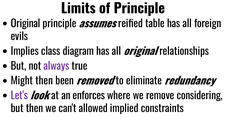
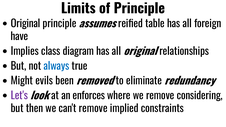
evils: evils -> have
always colour: purple -> blue
Might then: then -> evils
can't allowed: allowed -> remove
